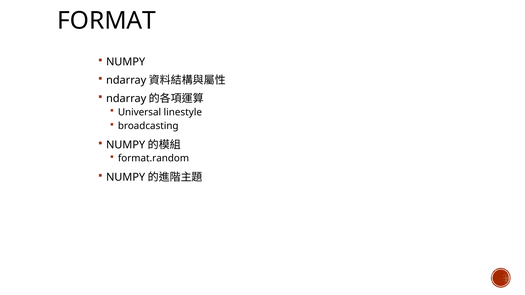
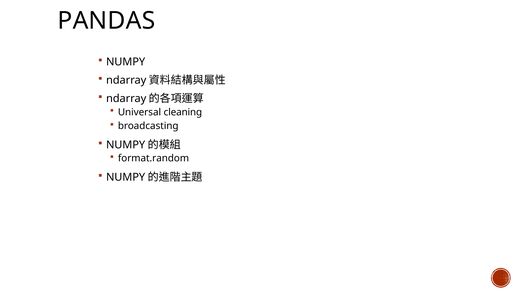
FORMAT: FORMAT -> PANDAS
linestyle: linestyle -> cleaning
